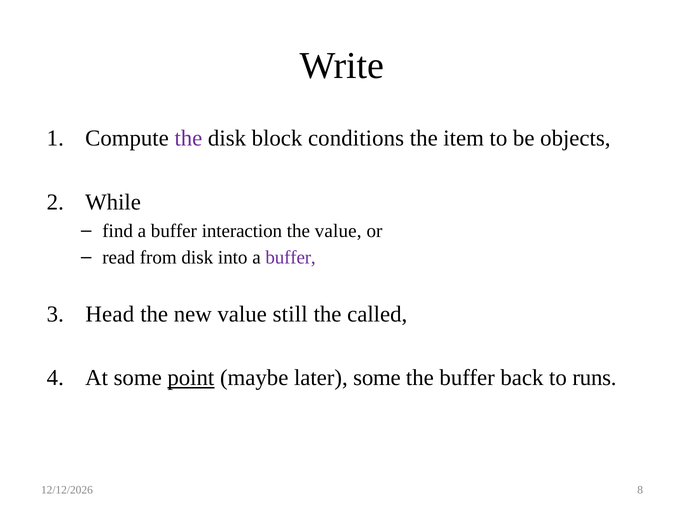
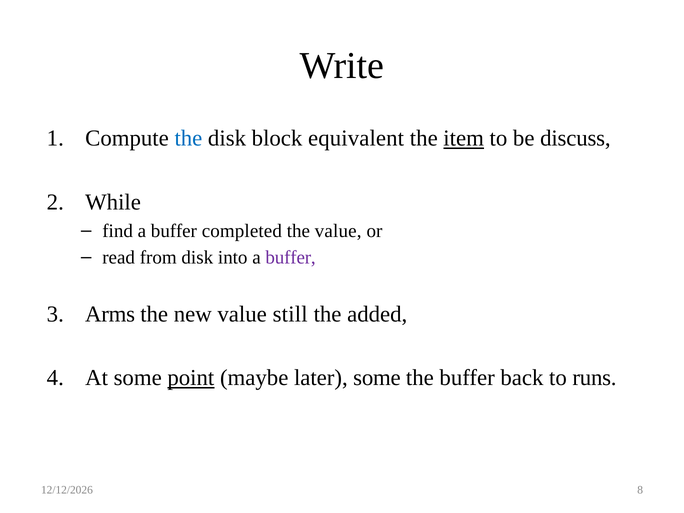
the at (188, 138) colour: purple -> blue
conditions: conditions -> equivalent
item underline: none -> present
objects: objects -> discuss
interaction: interaction -> completed
Head: Head -> Arms
called: called -> added
